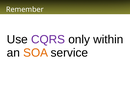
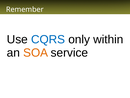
CQRS colour: purple -> blue
